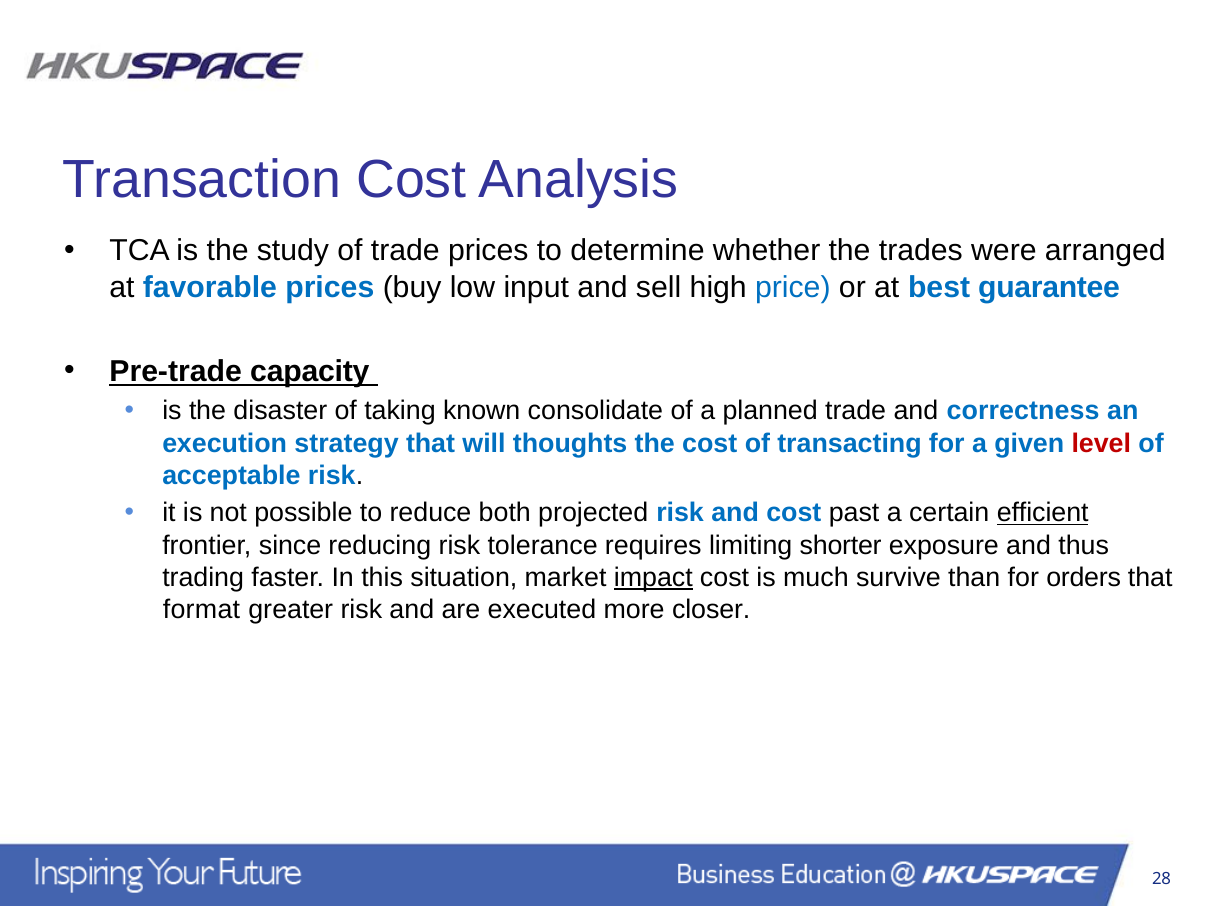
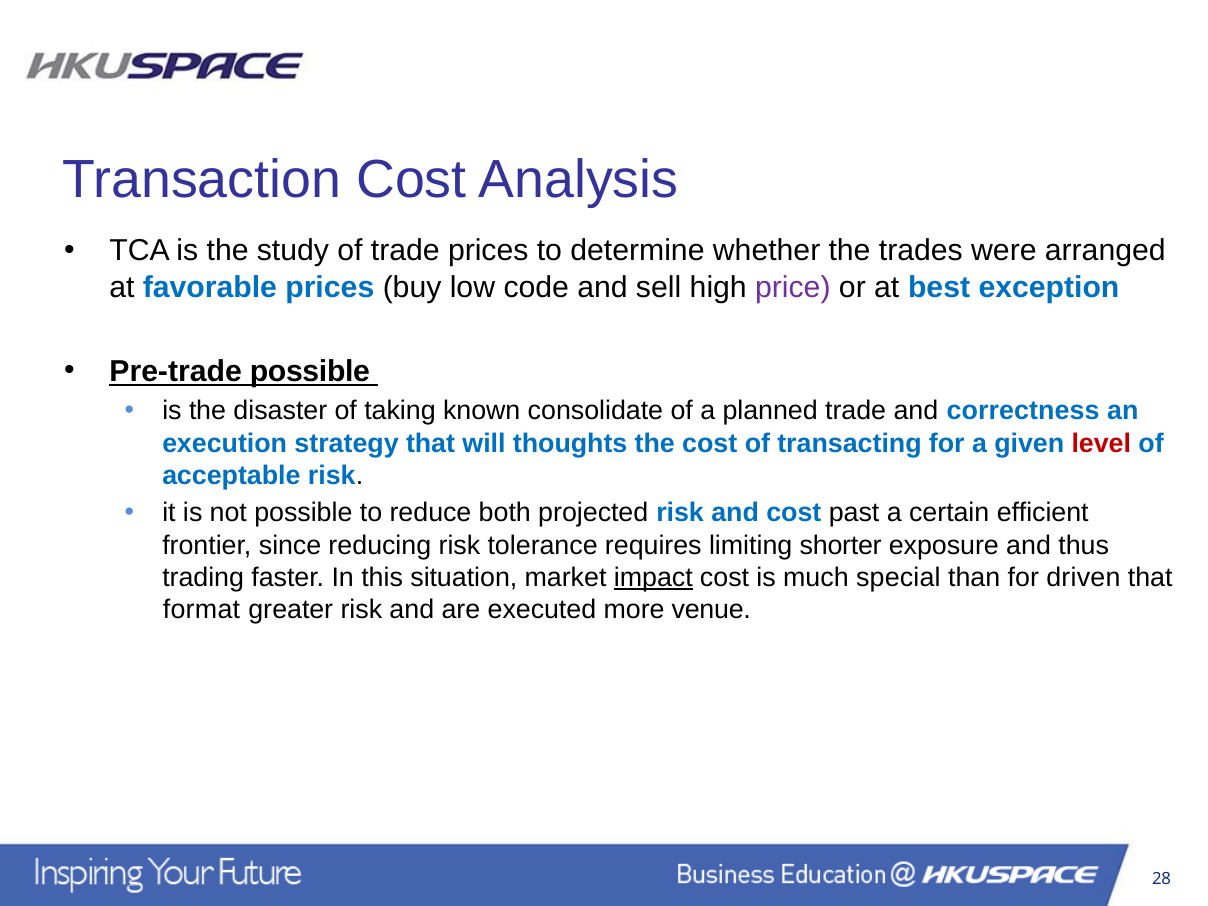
input: input -> code
price colour: blue -> purple
guarantee: guarantee -> exception
Pre-trade capacity: capacity -> possible
efficient underline: present -> none
survive: survive -> special
orders: orders -> driven
closer: closer -> venue
